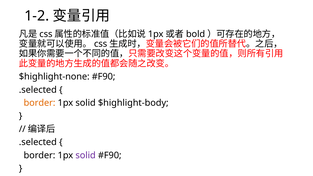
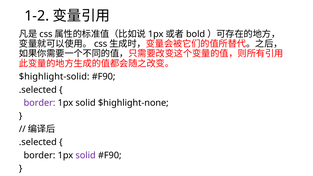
$highlight-none: $highlight-none -> $highlight-solid
border at (39, 103) colour: orange -> purple
$highlight-body: $highlight-body -> $highlight-none
